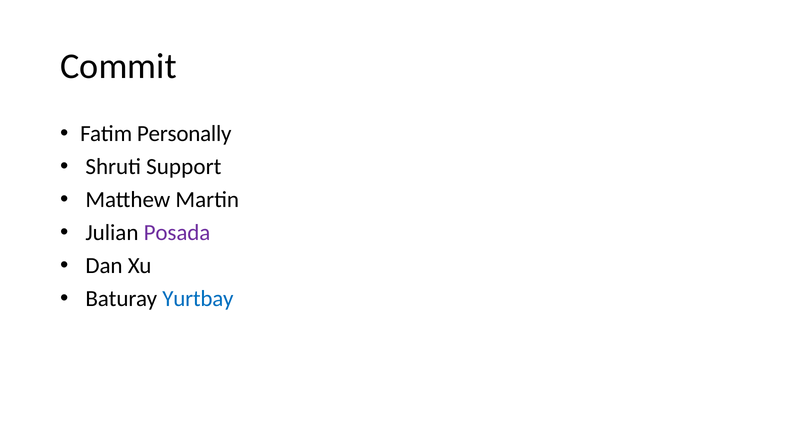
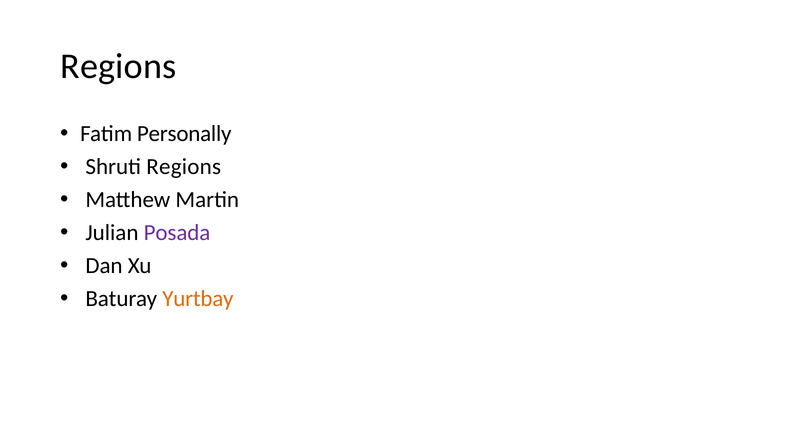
Commit at (118, 66): Commit -> Regions
Shruti Support: Support -> Regions
Yurtbay colour: blue -> orange
